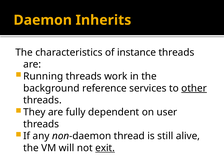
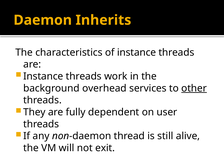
Running at (43, 76): Running -> Instance
reference: reference -> overhead
exit underline: present -> none
